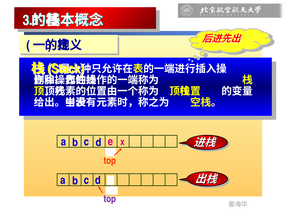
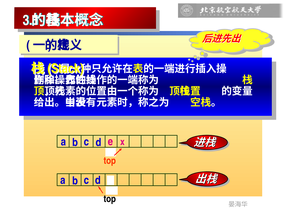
top at (110, 199) colour: purple -> black
